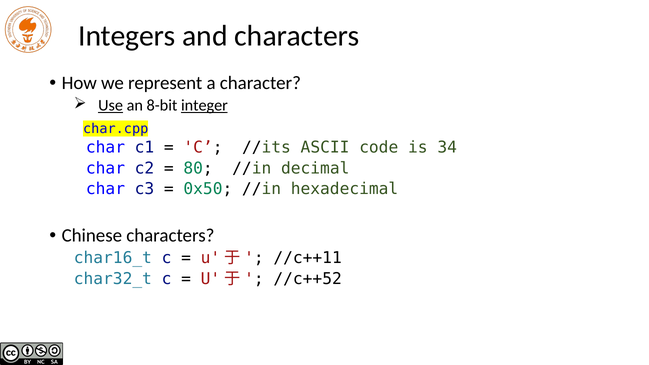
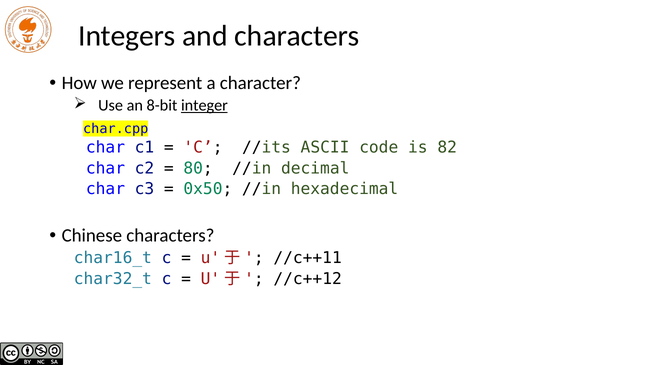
Use underline: present -> none
34: 34 -> 82
//c++52: //c++52 -> //c++12
